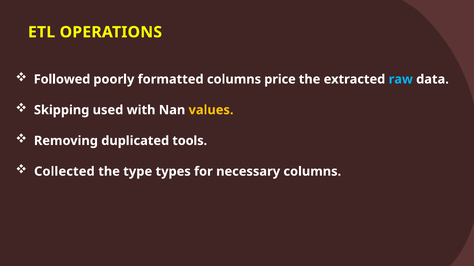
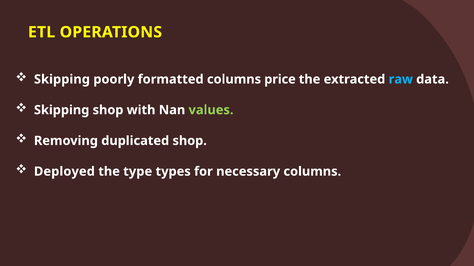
Followed at (62, 79): Followed -> Skipping
Skipping used: used -> shop
values colour: yellow -> light green
duplicated tools: tools -> shop
Collected: Collected -> Deployed
